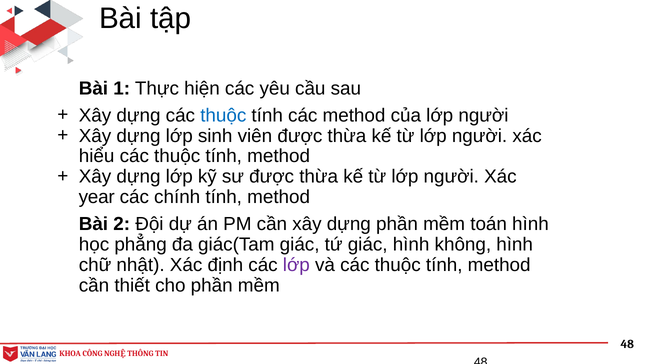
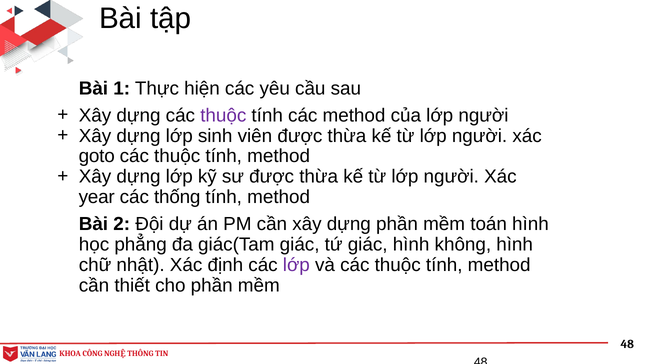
thuộc at (223, 115) colour: blue -> purple
hiểu: hiểu -> goto
các chính: chính -> thống
